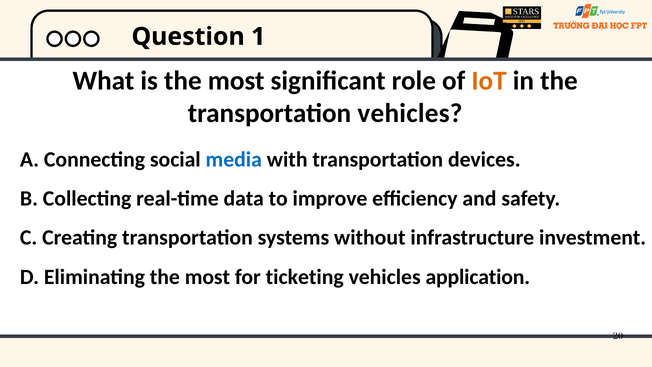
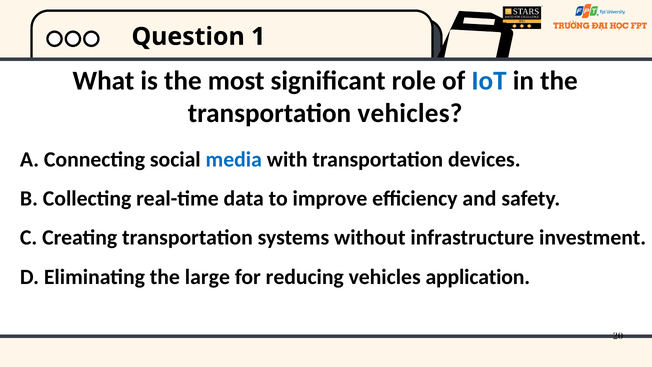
IoT colour: orange -> blue
Eliminating the most: most -> large
ticketing: ticketing -> reducing
